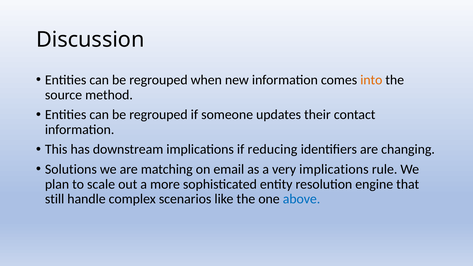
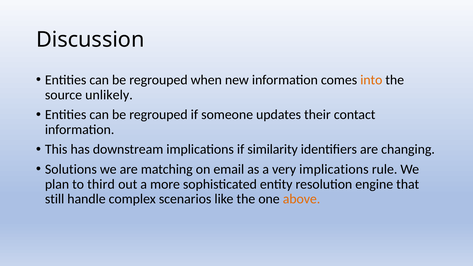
method: method -> unlikely
reducing: reducing -> similarity
scale: scale -> third
above colour: blue -> orange
